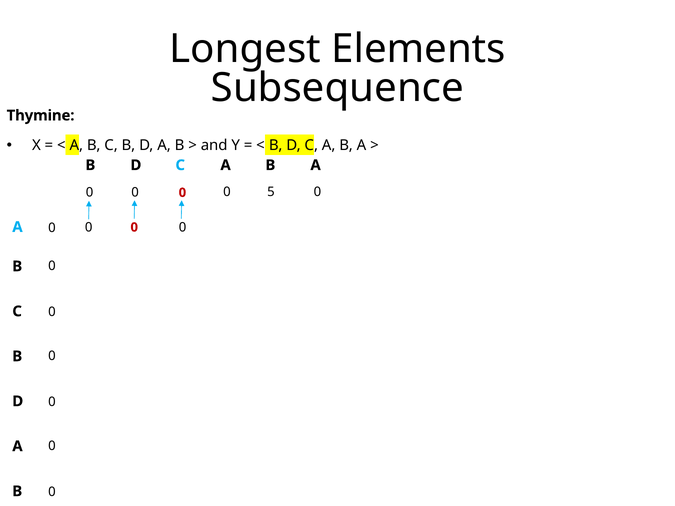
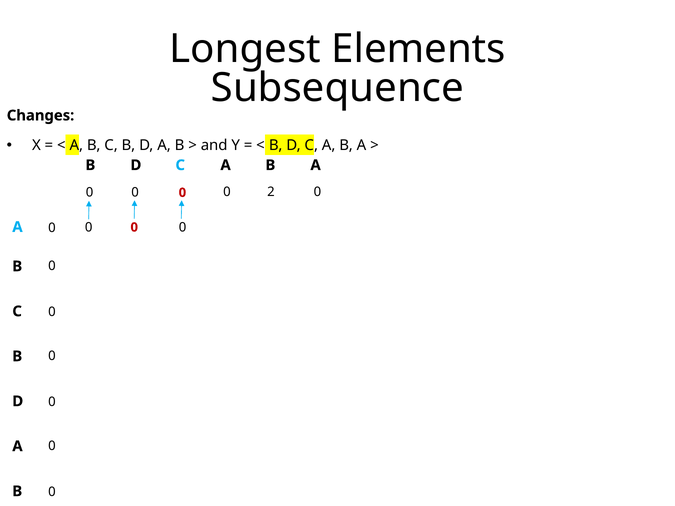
Thymine: Thymine -> Changes
5: 5 -> 2
